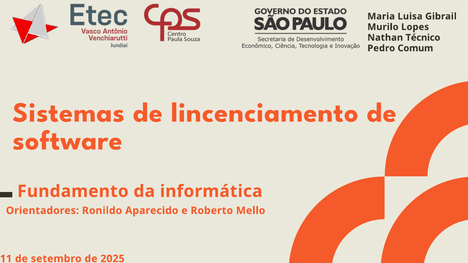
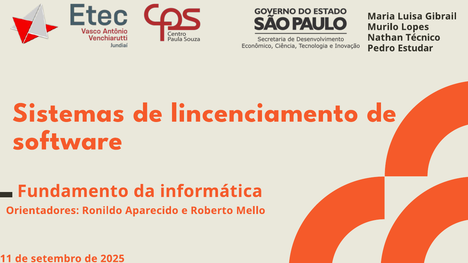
Comum: Comum -> Estudar
